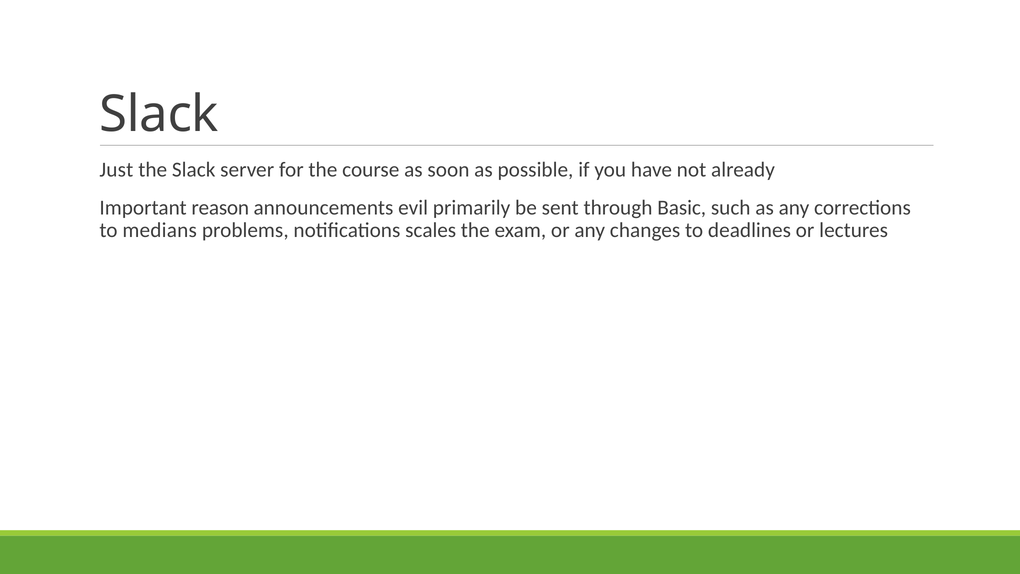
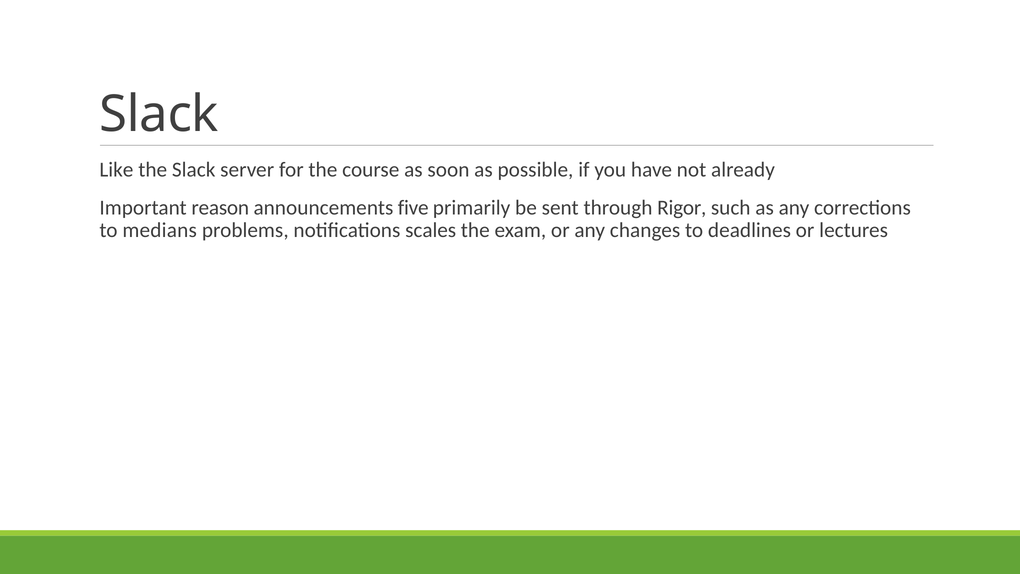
Just: Just -> Like
evil: evil -> five
Basic: Basic -> Rigor
